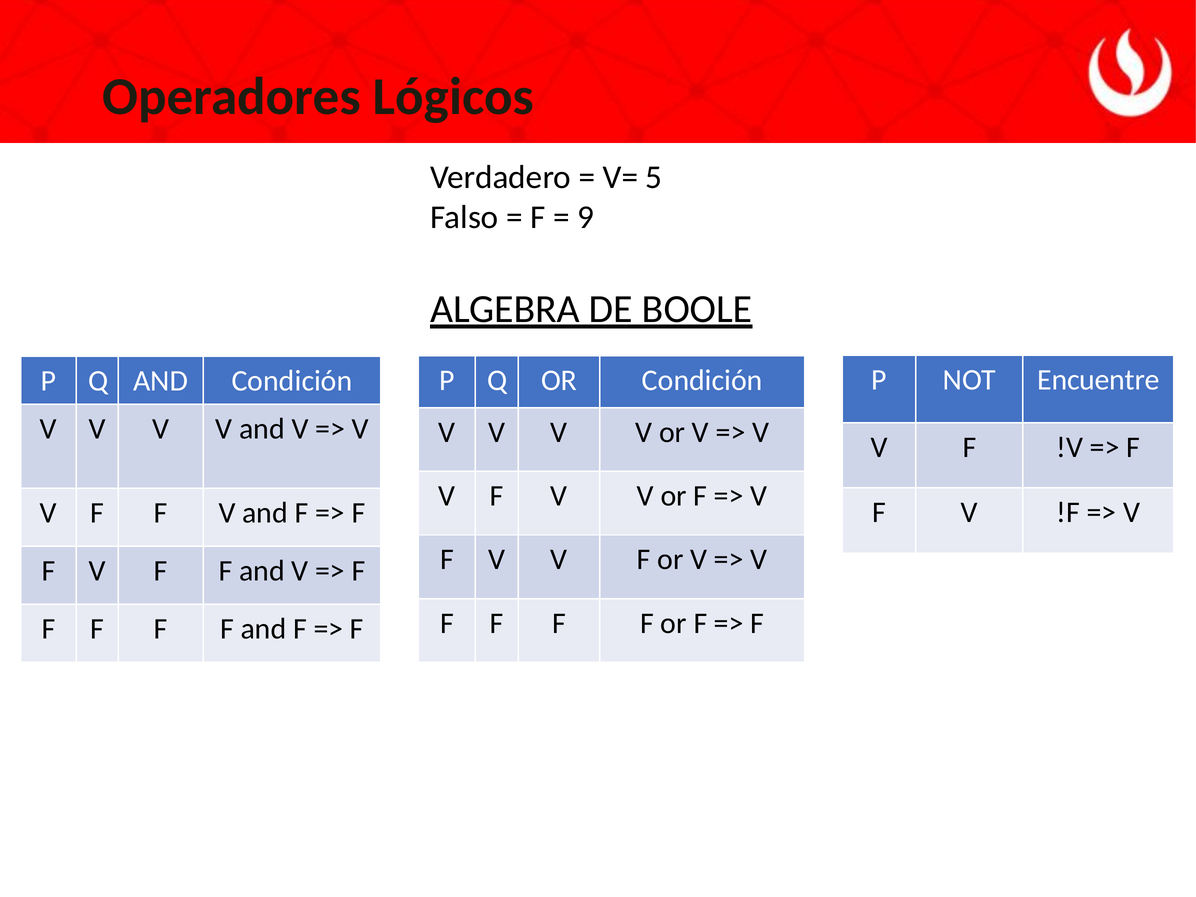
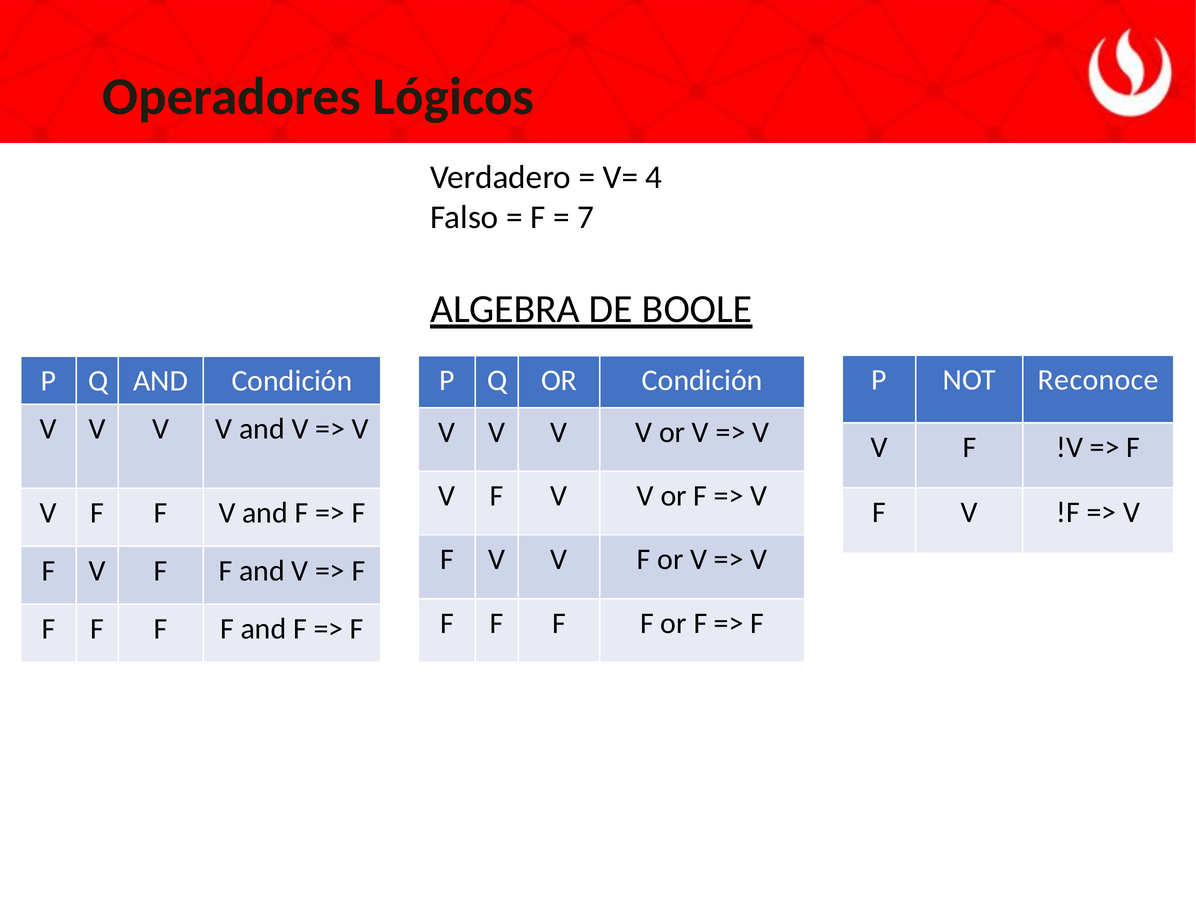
5: 5 -> 4
9: 9 -> 7
Encuentre: Encuentre -> Reconoce
